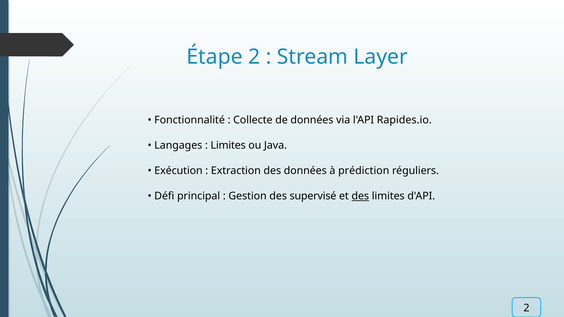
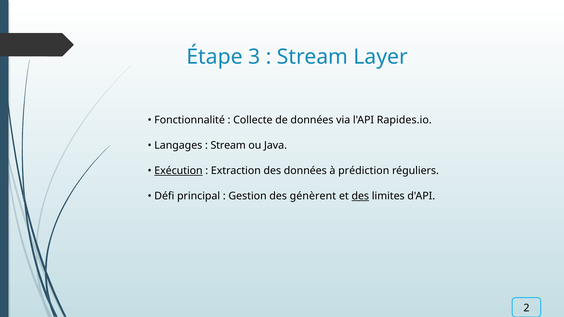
Étape 2: 2 -> 3
Limites at (228, 145): Limites -> Stream
Exécution underline: none -> present
supervisé: supervisé -> génèrent
